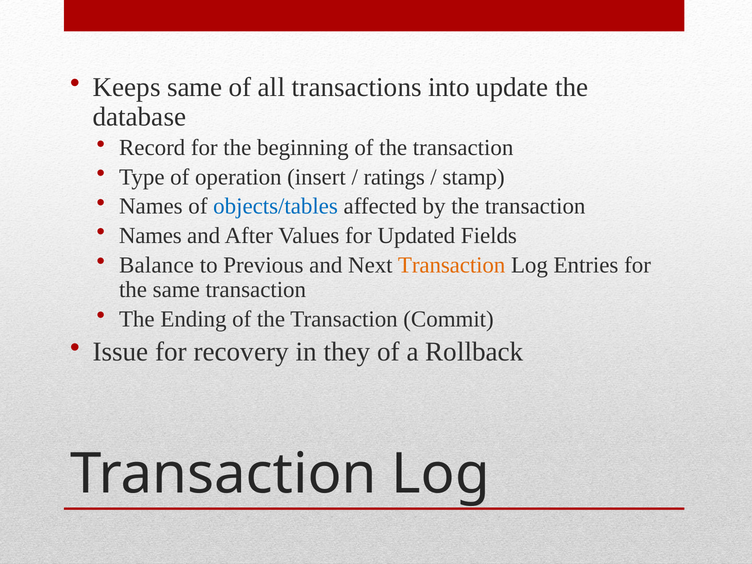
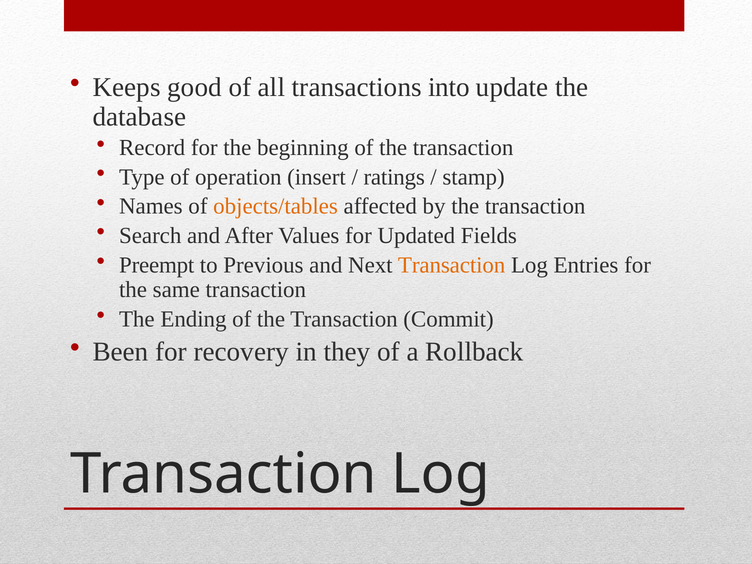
Keeps same: same -> good
objects/tables colour: blue -> orange
Names at (150, 236): Names -> Search
Balance: Balance -> Preempt
Issue: Issue -> Been
